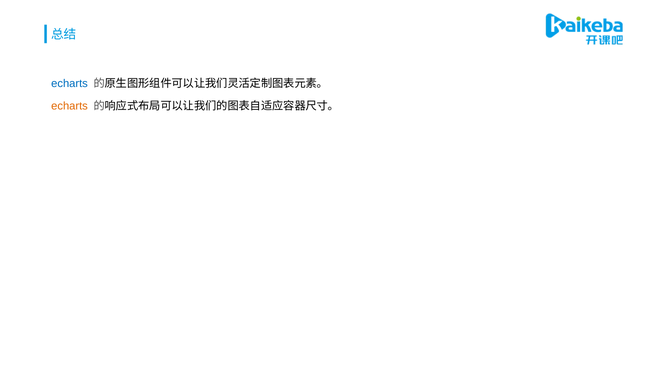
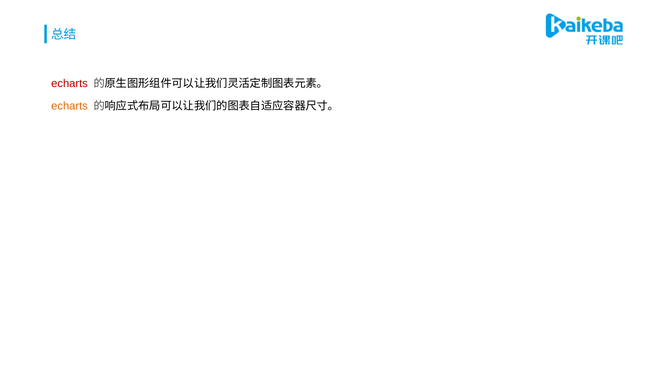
echarts at (70, 84) colour: blue -> red
